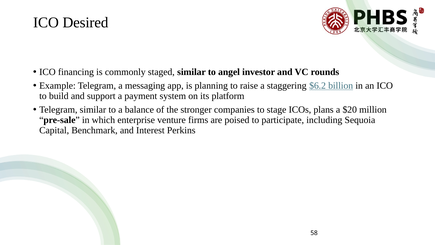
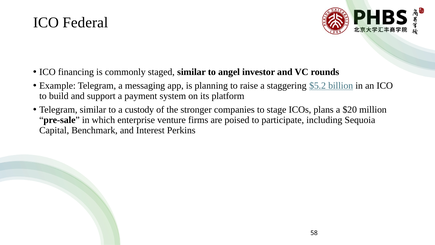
Desired: Desired -> Federal
$6.2: $6.2 -> $5.2
balance: balance -> custody
